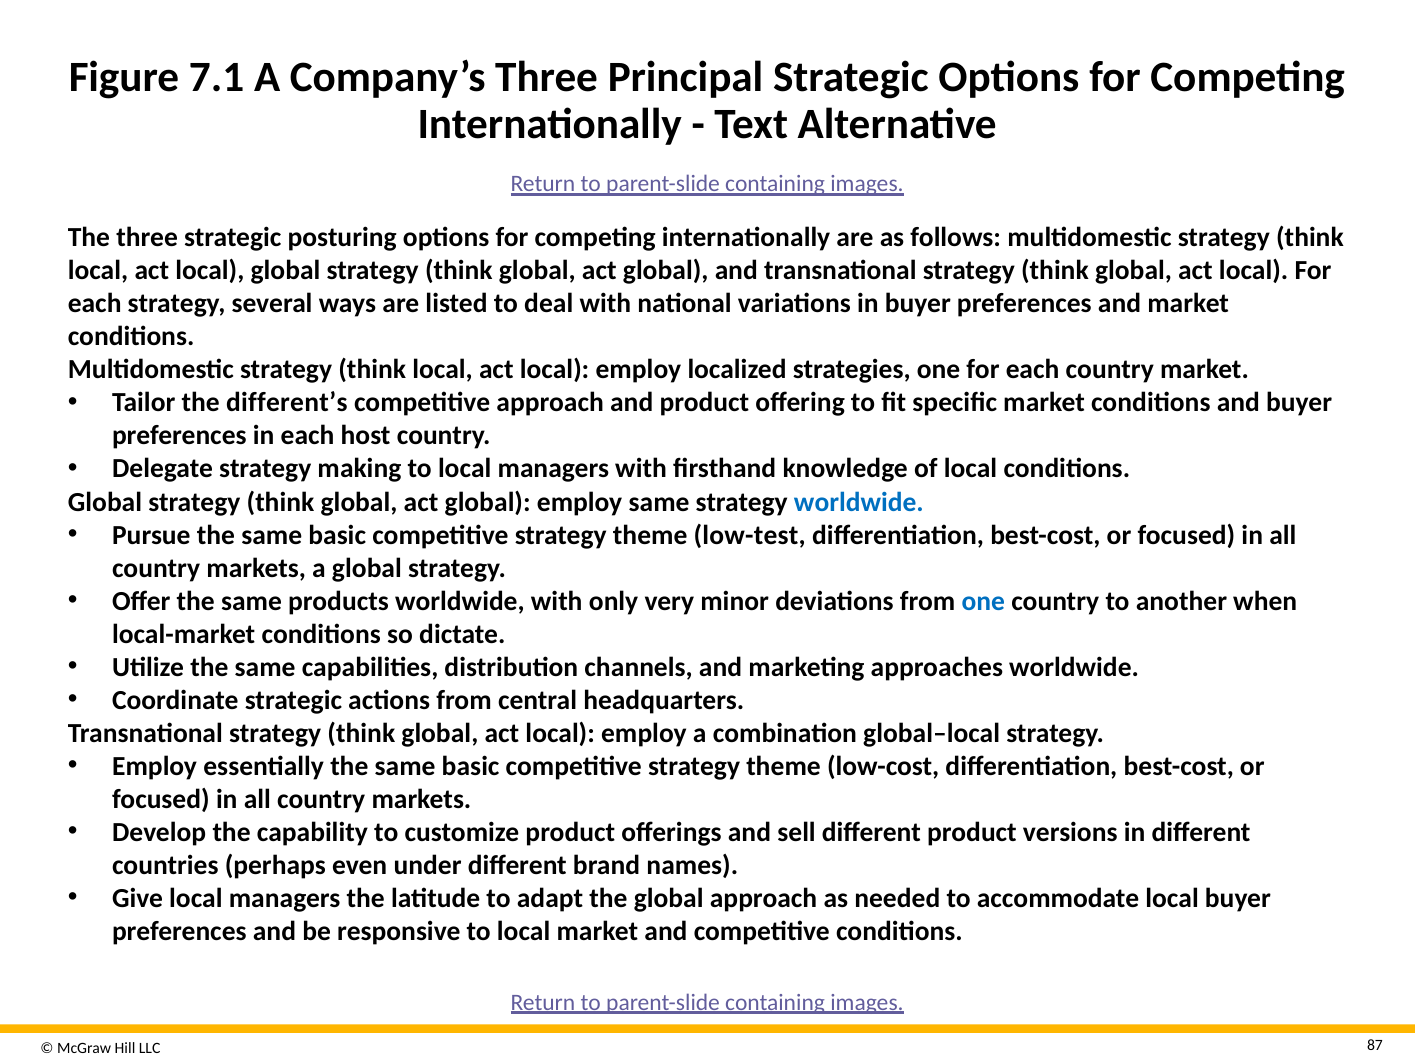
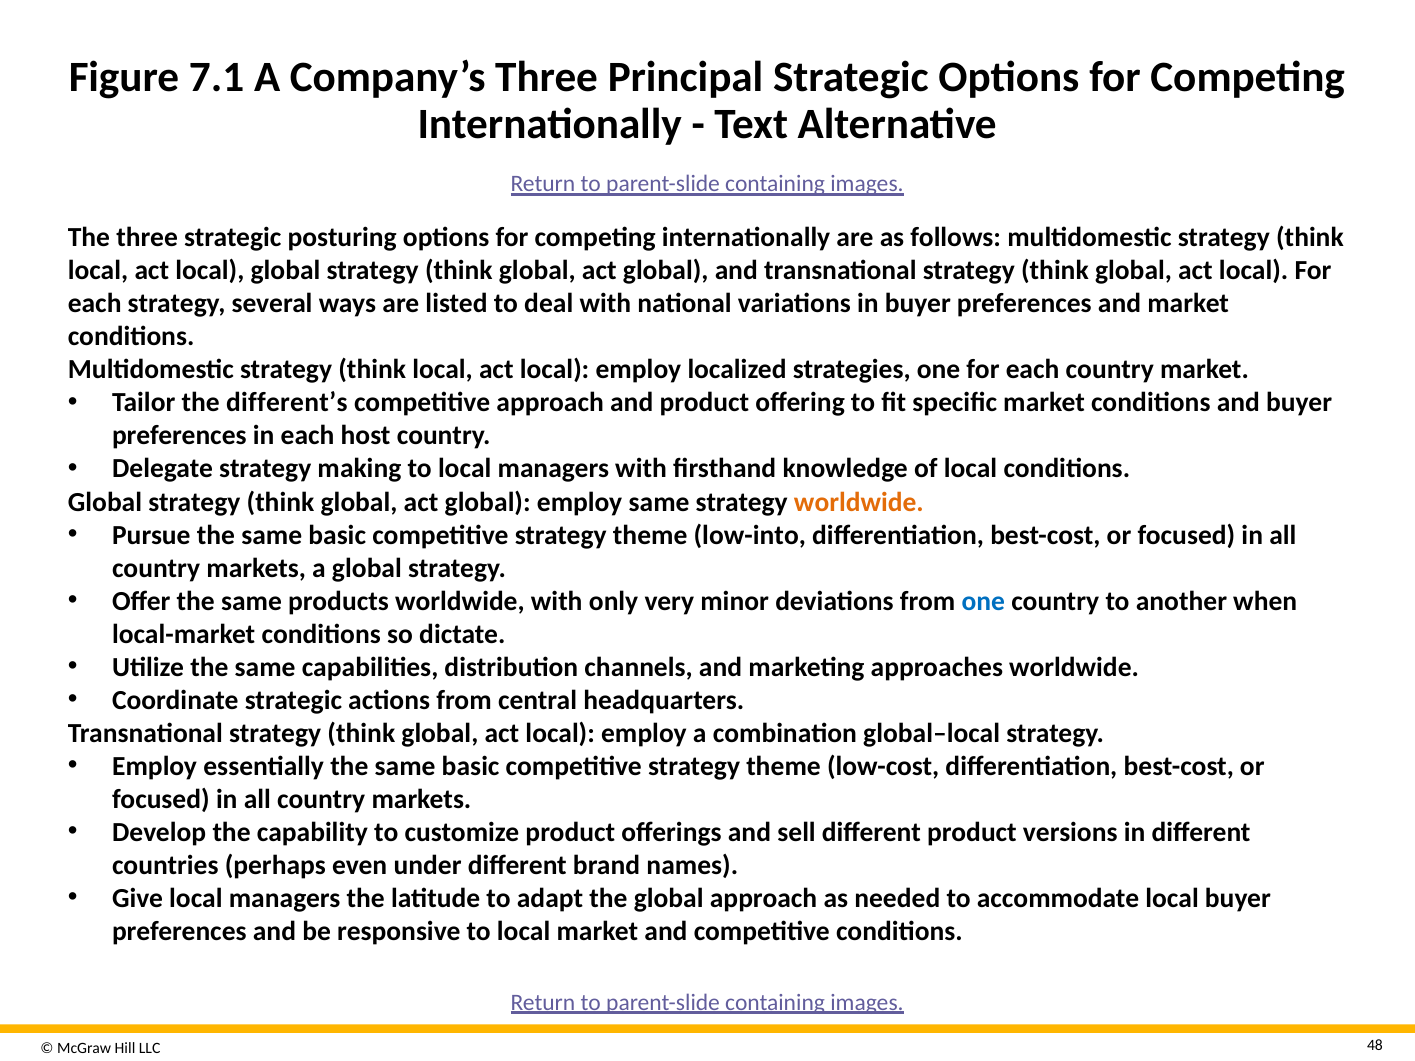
worldwide at (859, 502) colour: blue -> orange
low-test: low-test -> low-into
87: 87 -> 48
